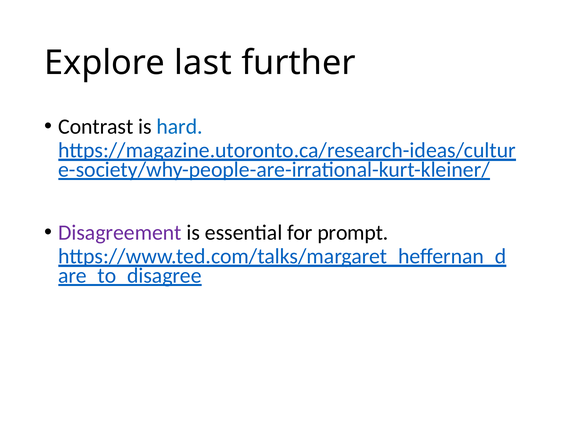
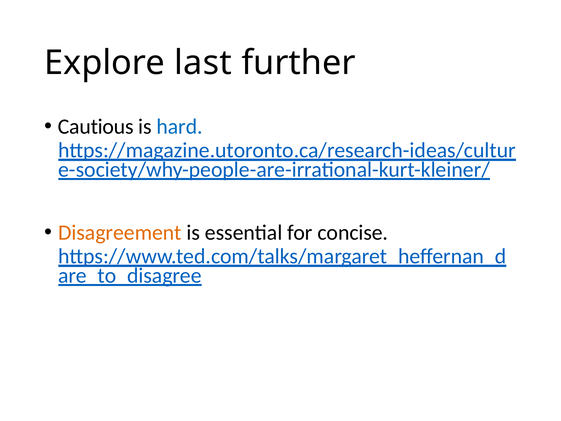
Contrast: Contrast -> Cautious
Disagreement colour: purple -> orange
prompt: prompt -> concise
